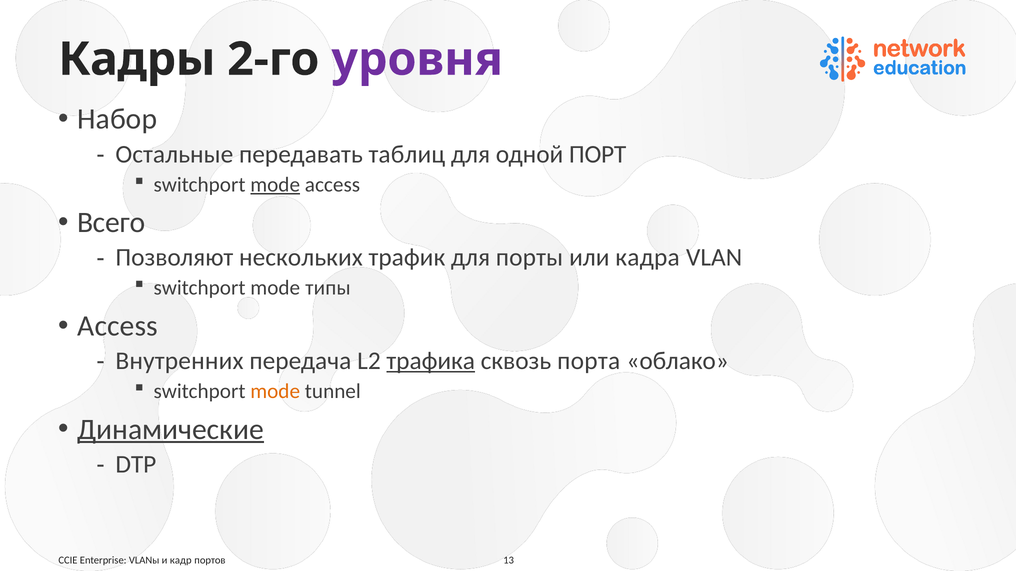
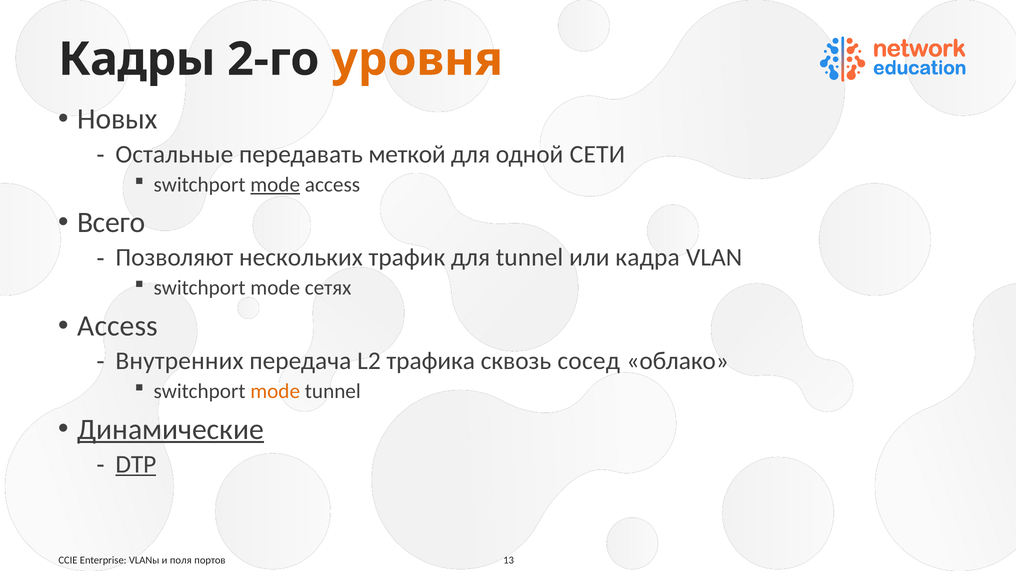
уровня colour: purple -> orange
Набор: Набор -> Новых
таблиц: таблиц -> меткой
ПОРТ: ПОРТ -> СЕТИ
для порты: порты -> tunnel
типы: типы -> сетях
трафика underline: present -> none
порта: порта -> сосед
DTP underline: none -> present
кадр: кадр -> поля
